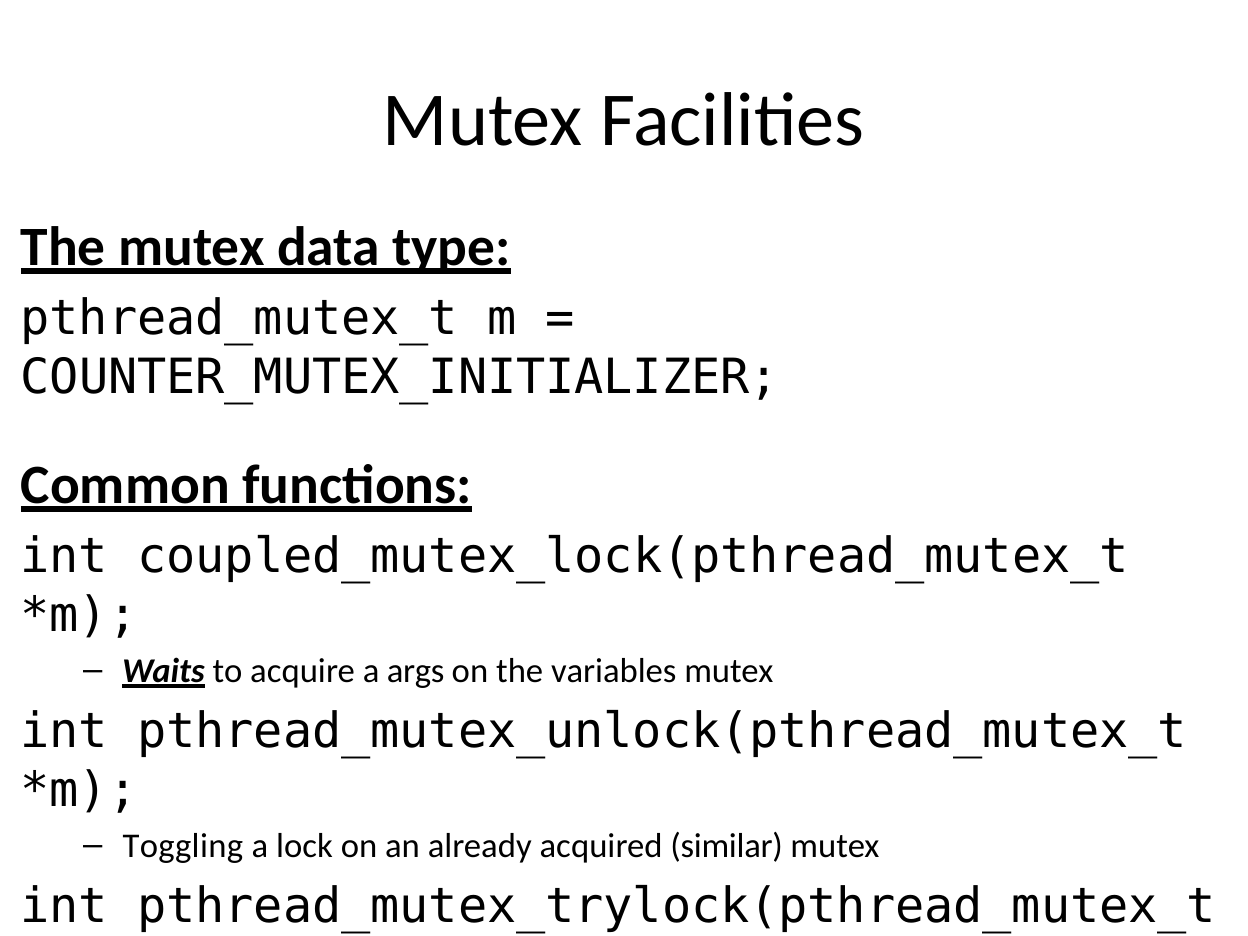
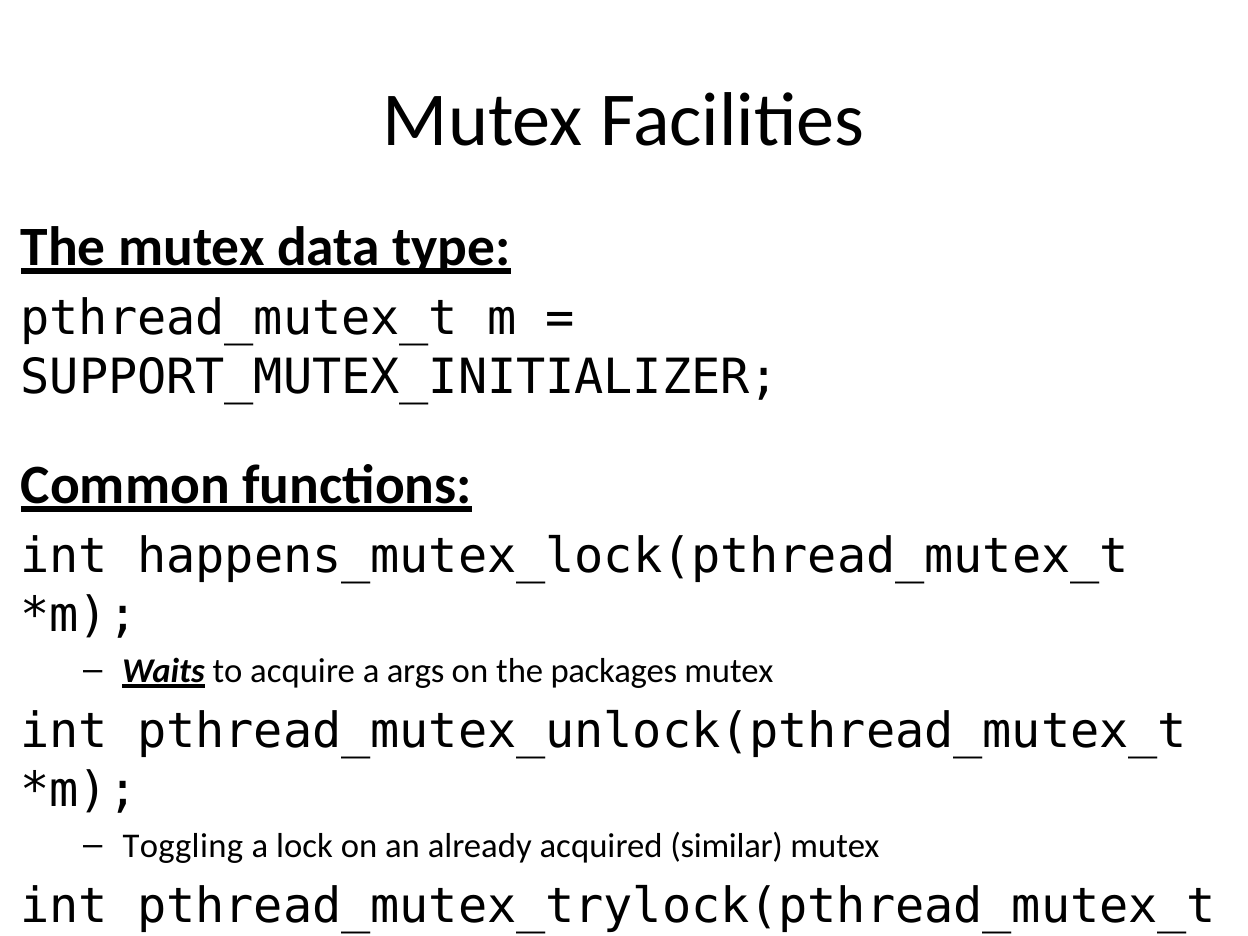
COUNTER_MUTEX_INITIALIZER: COUNTER_MUTEX_INITIALIZER -> SUPPORT_MUTEX_INITIALIZER
coupled_mutex_lock(pthread_mutex_t: coupled_mutex_lock(pthread_mutex_t -> happens_mutex_lock(pthread_mutex_t
variables: variables -> packages
